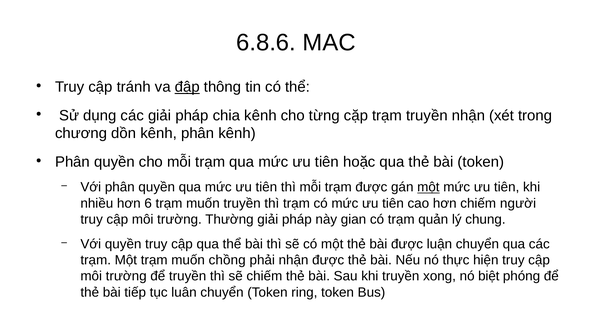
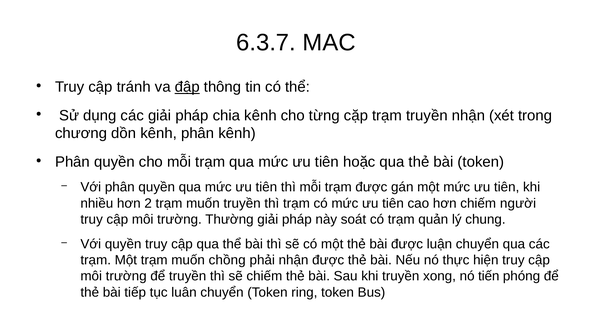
6.8.6: 6.8.6 -> 6.3.7
một at (428, 187) underline: present -> none
6: 6 -> 2
gian: gian -> soát
biệt: biệt -> tiến
